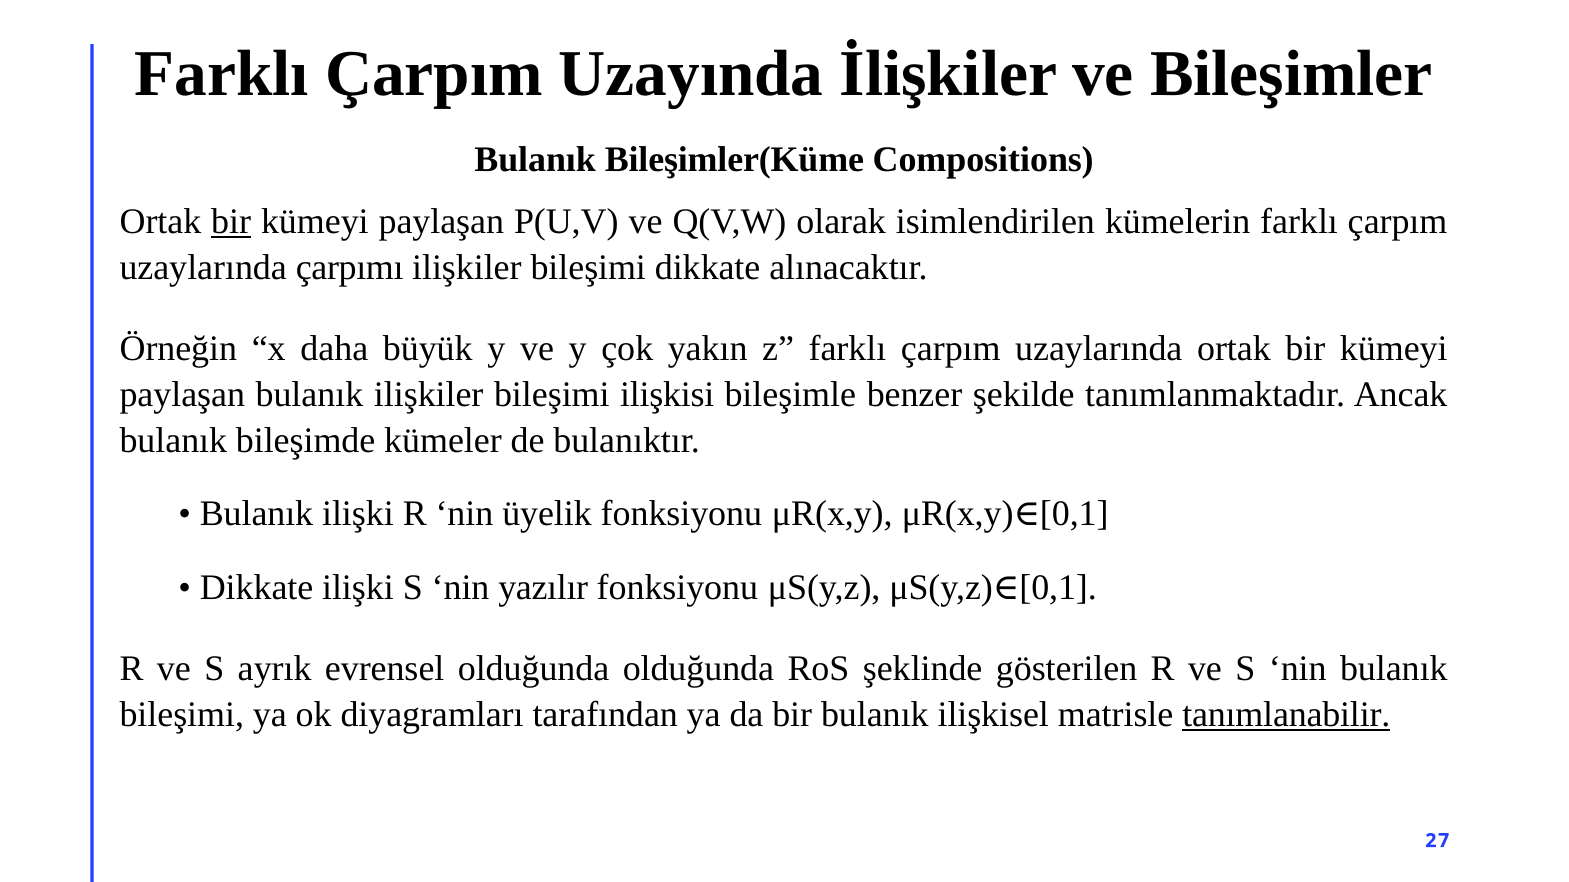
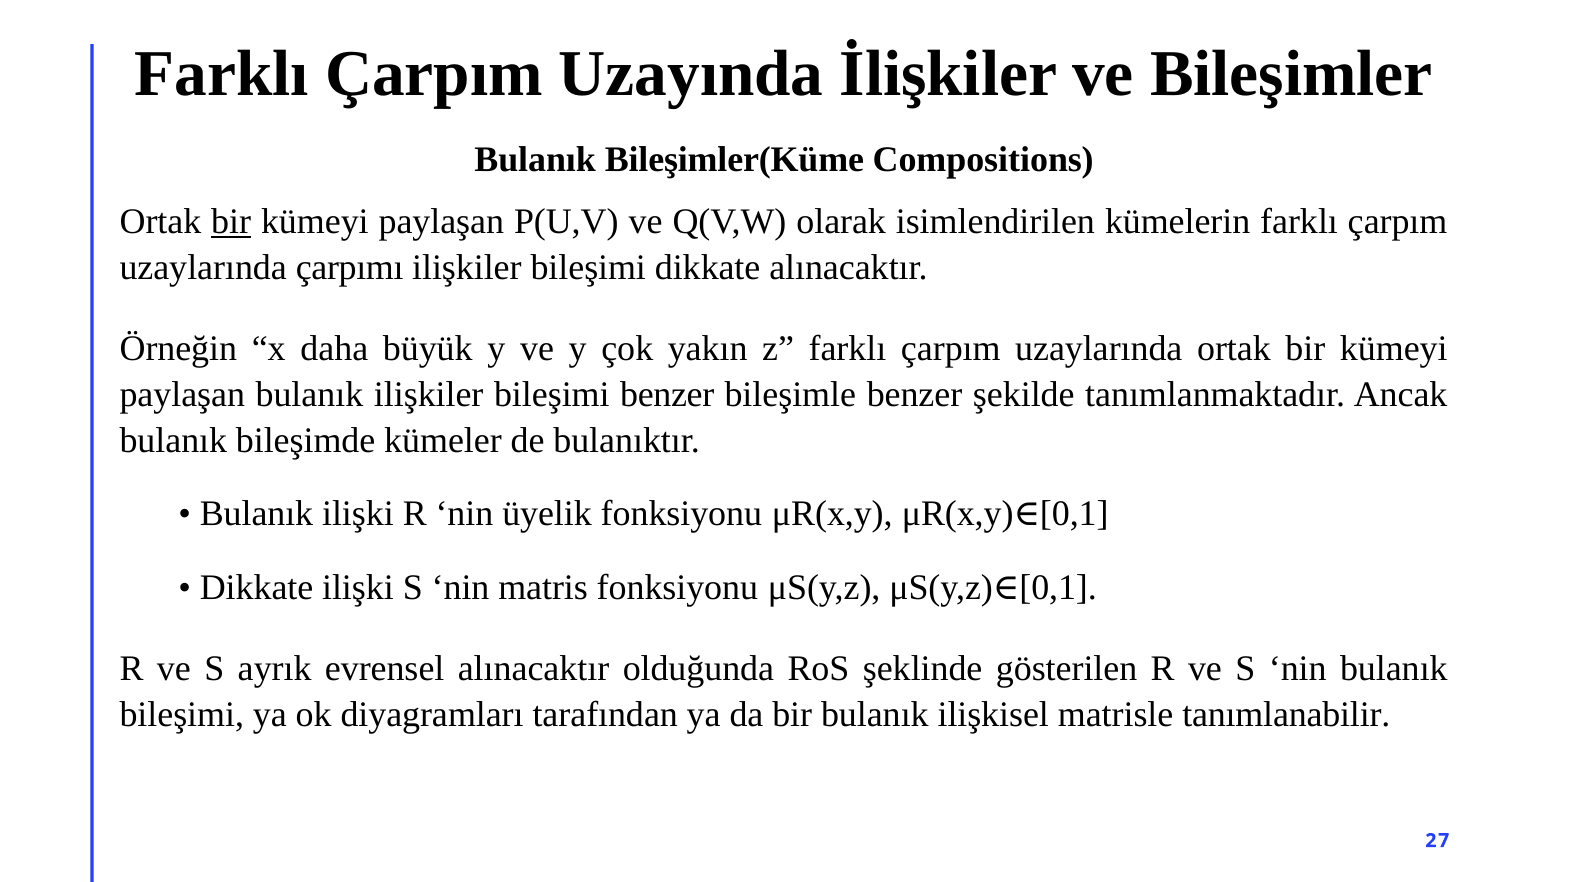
bileşimi ilişkisi: ilişkisi -> benzer
yazılır: yazılır -> matris
evrensel olduğunda: olduğunda -> alınacaktır
tanımlanabilir underline: present -> none
